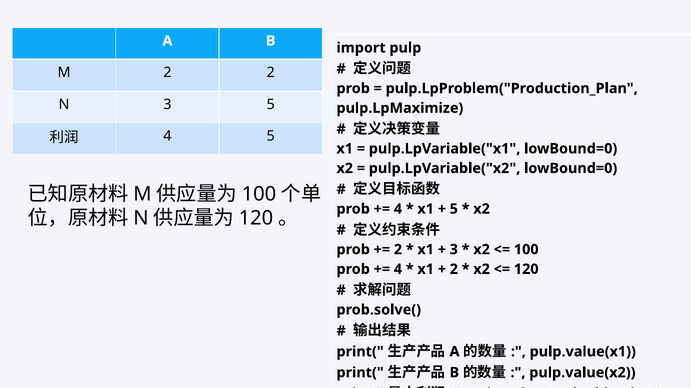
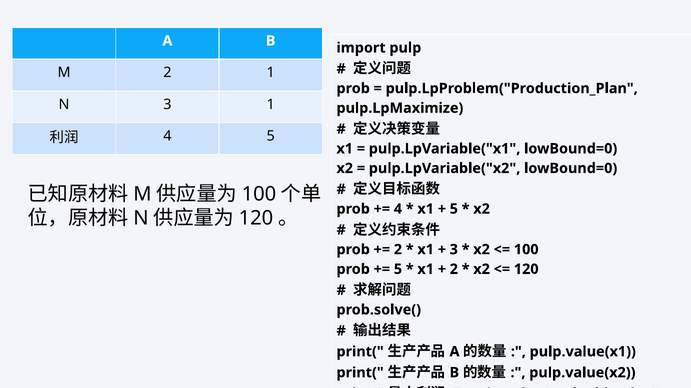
2 2: 2 -> 1
3 5: 5 -> 1
4 at (398, 270): 4 -> 5
